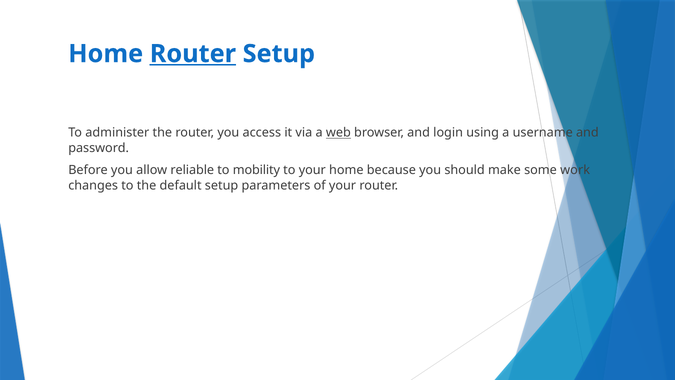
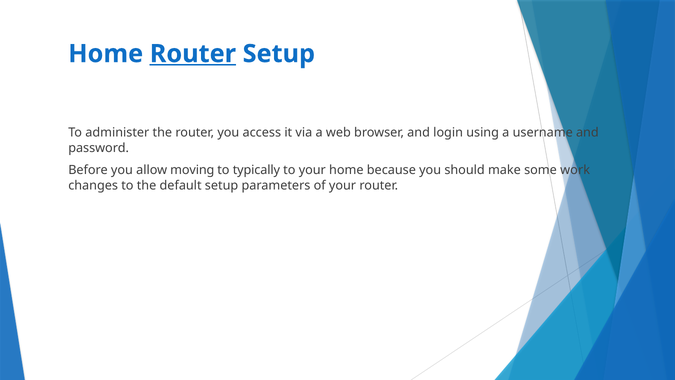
web underline: present -> none
reliable: reliable -> moving
mobility: mobility -> typically
